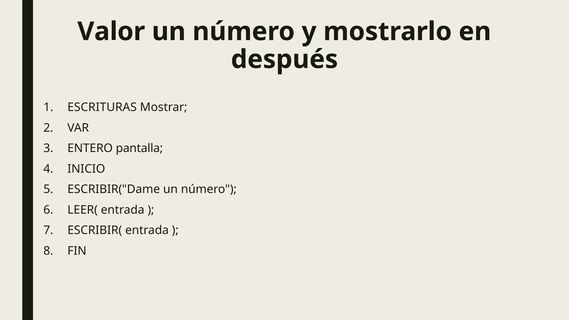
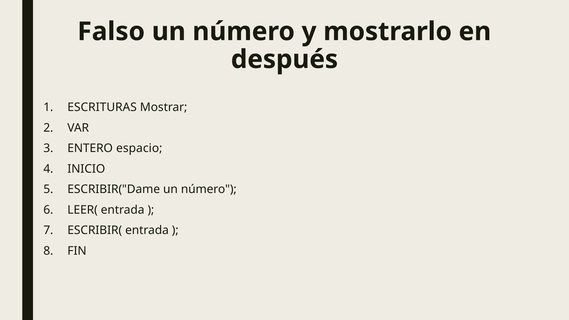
Valor: Valor -> Falso
pantalla: pantalla -> espacio
